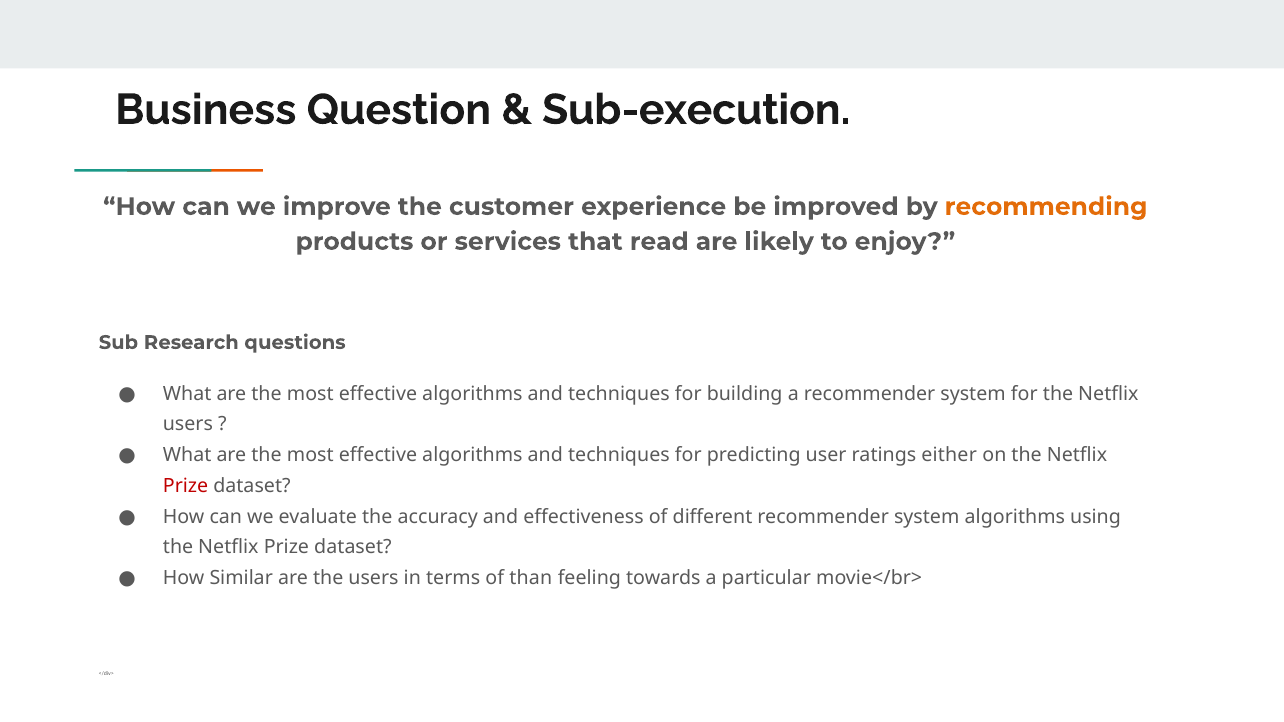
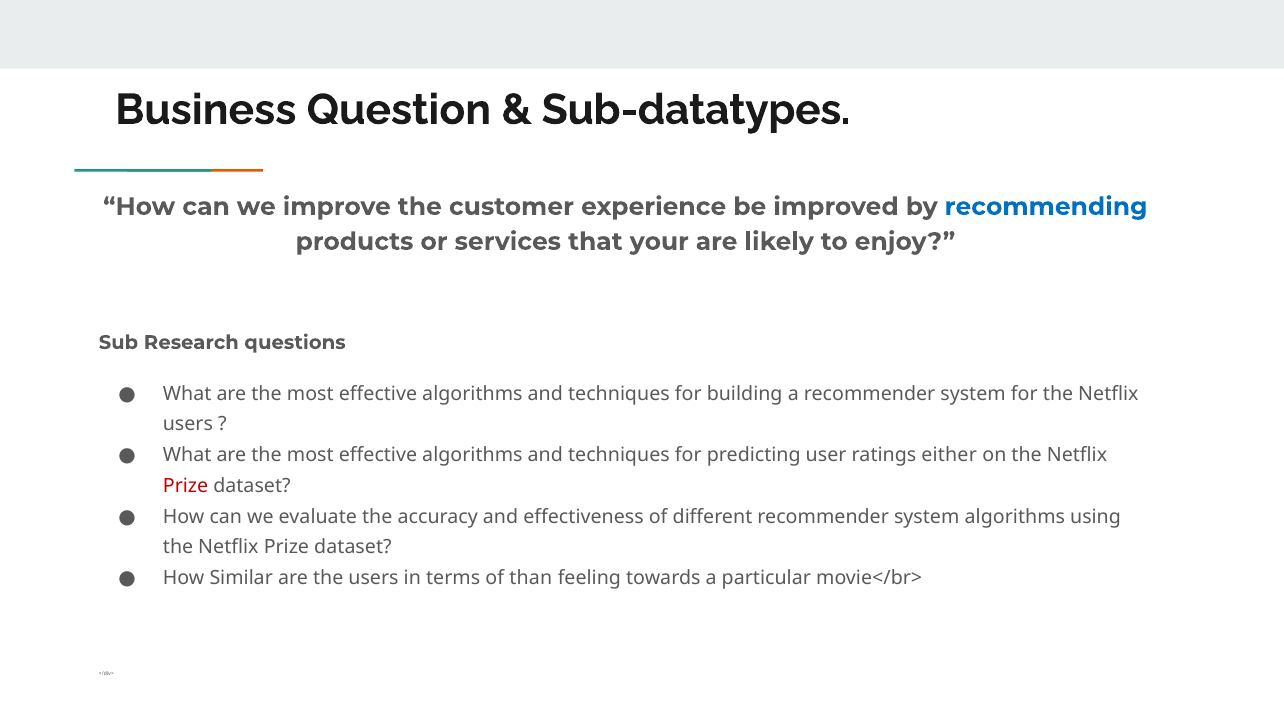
Sub-execution: Sub-execution -> Sub-datatypes
recommending colour: orange -> blue
read: read -> your
